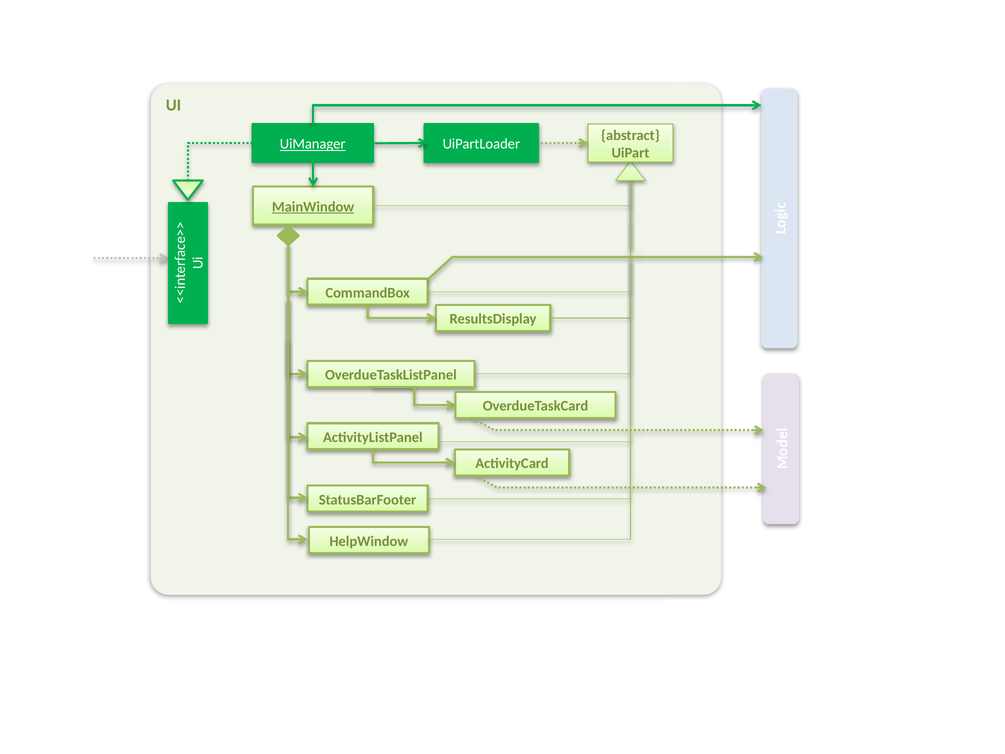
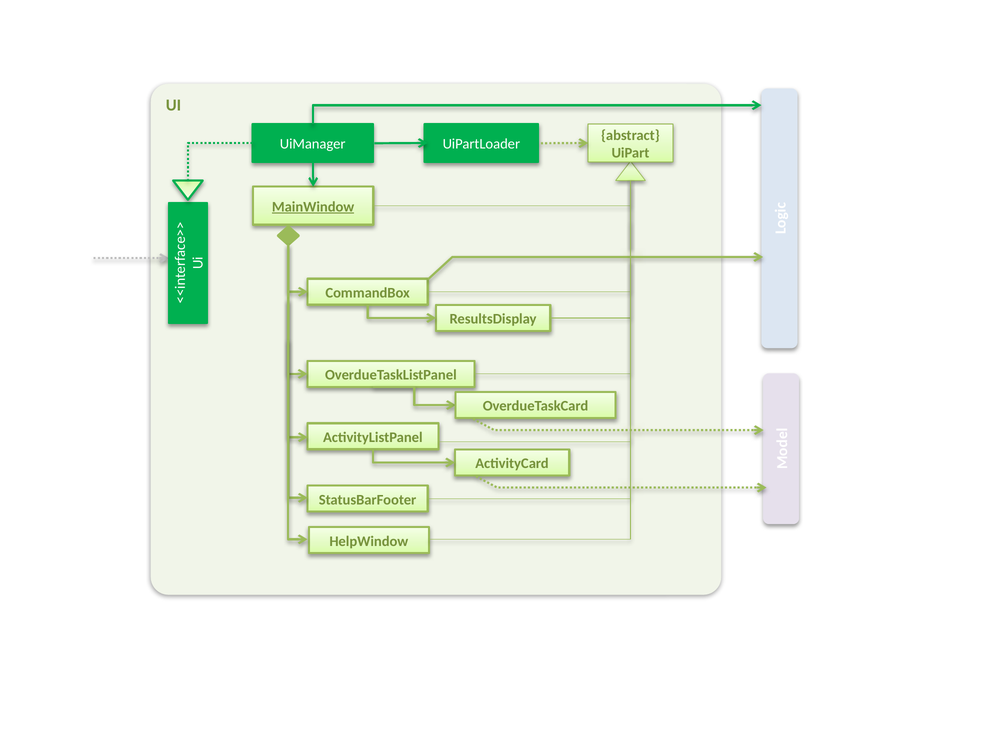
UiManager underline: present -> none
